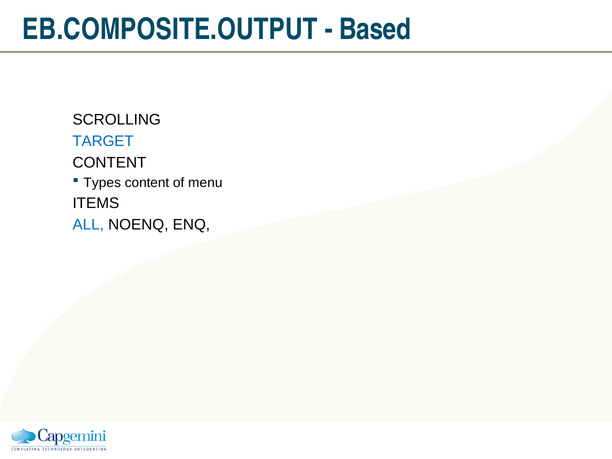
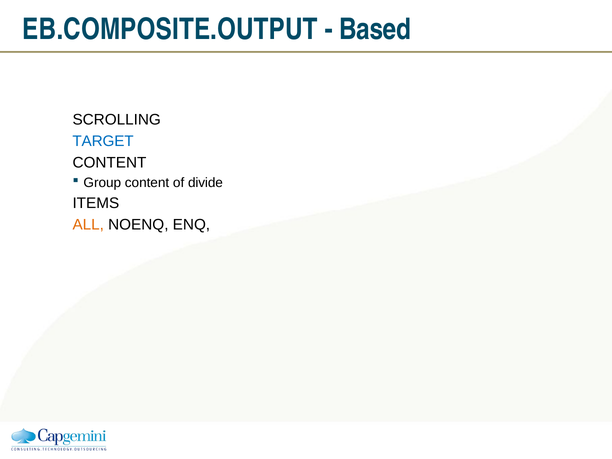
Types: Types -> Group
menu: menu -> divide
ALL colour: blue -> orange
